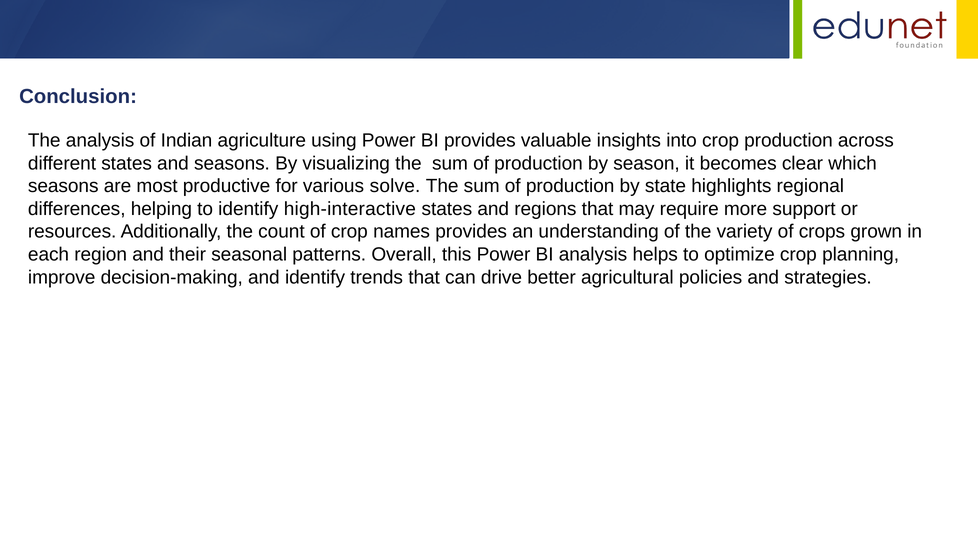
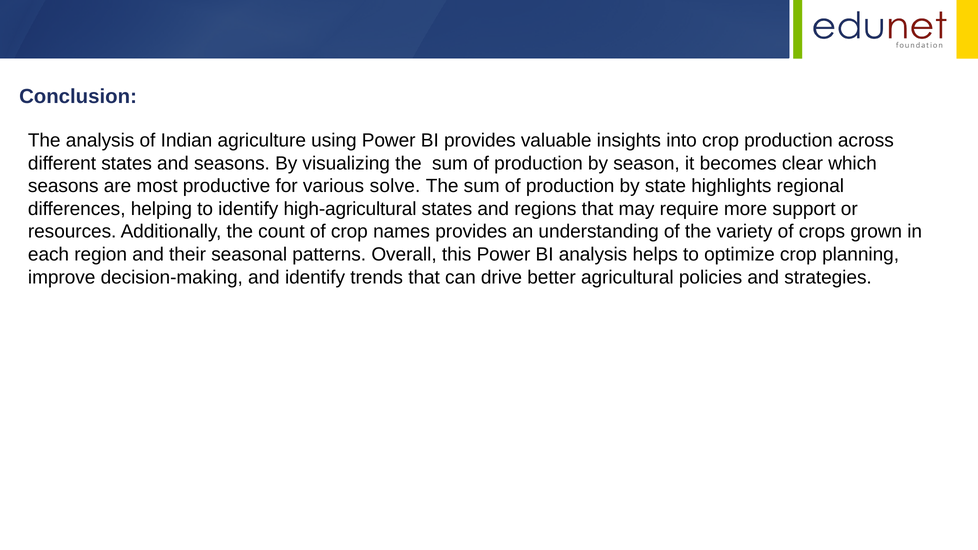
high-interactive: high-interactive -> high-agricultural
